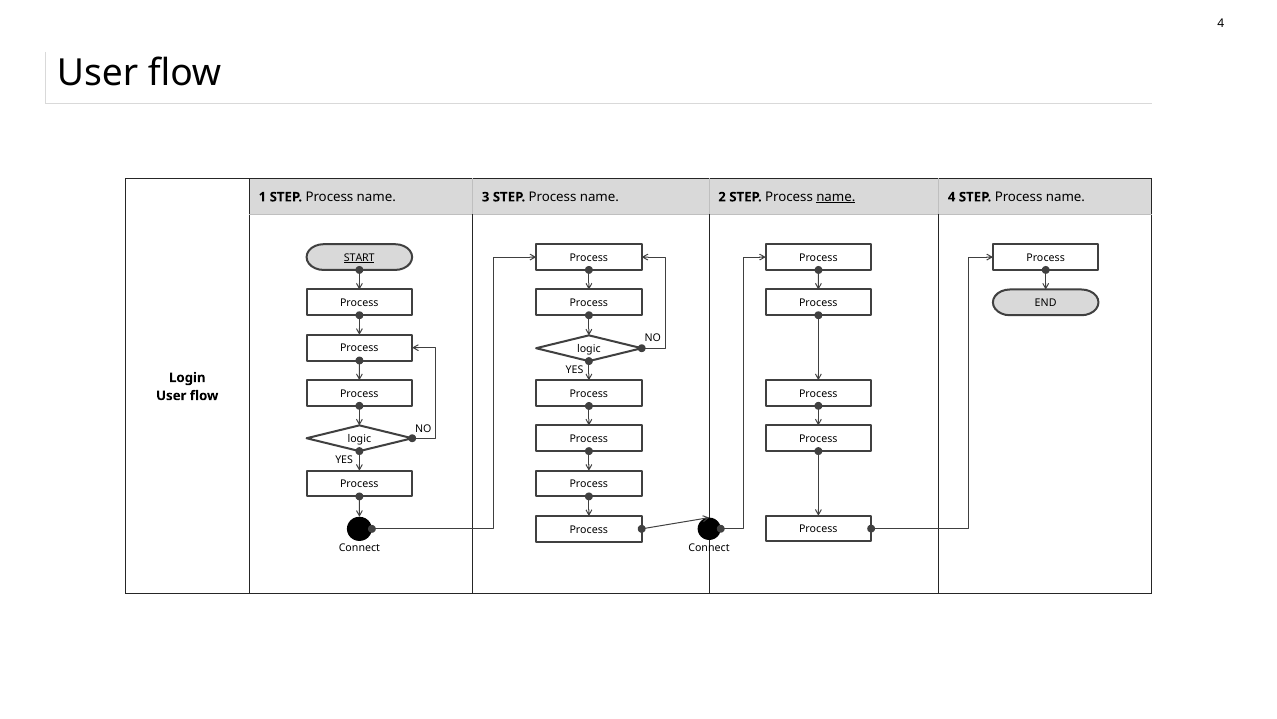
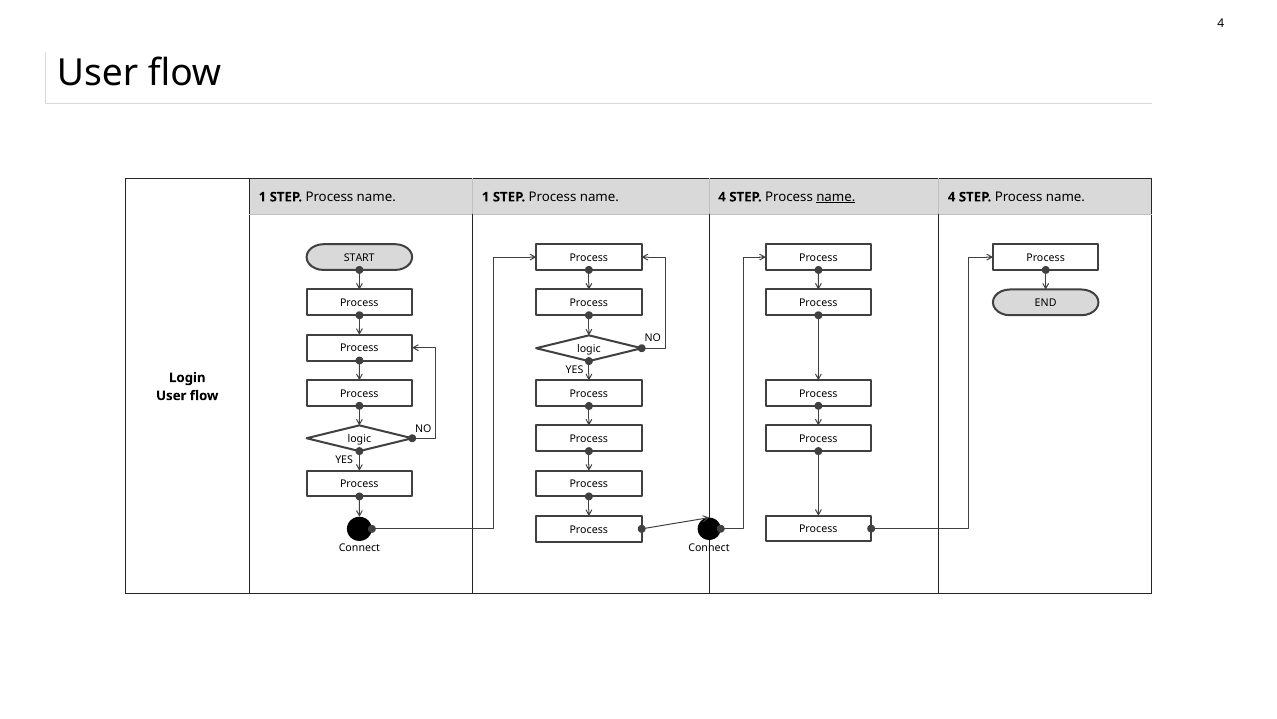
name 3: 3 -> 1
2 at (722, 197): 2 -> 4
START underline: present -> none
